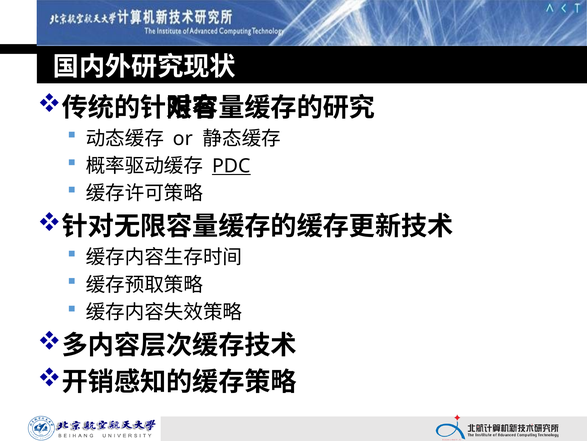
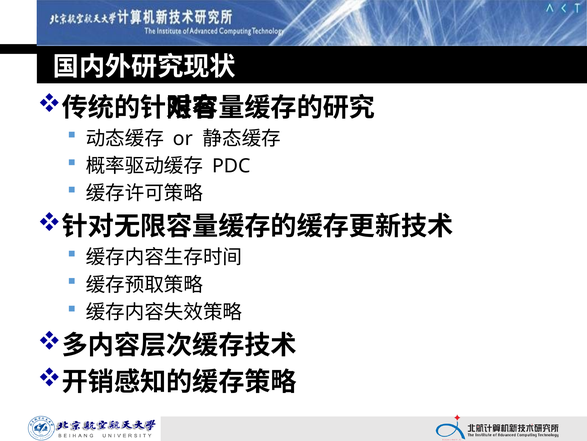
PDC underline: present -> none
